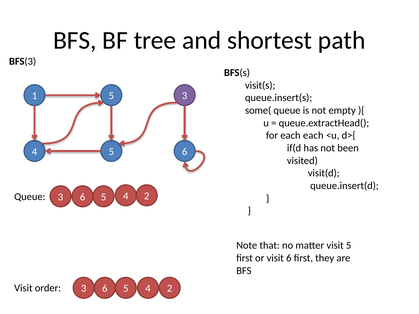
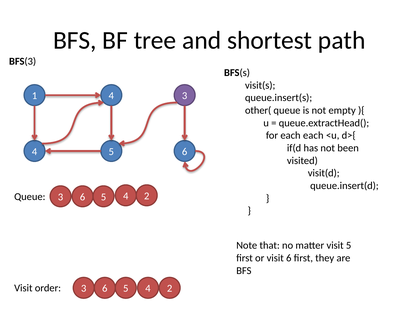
1 5: 5 -> 4
some(: some( -> other(
